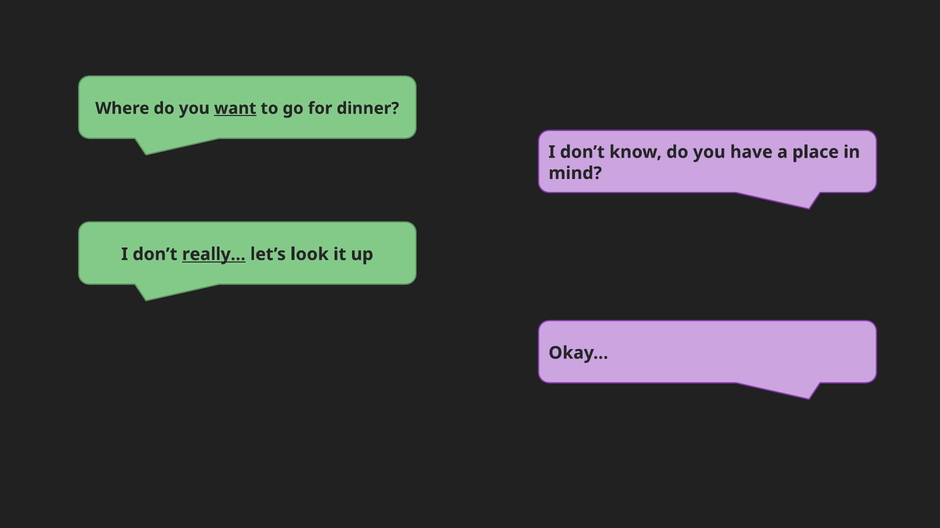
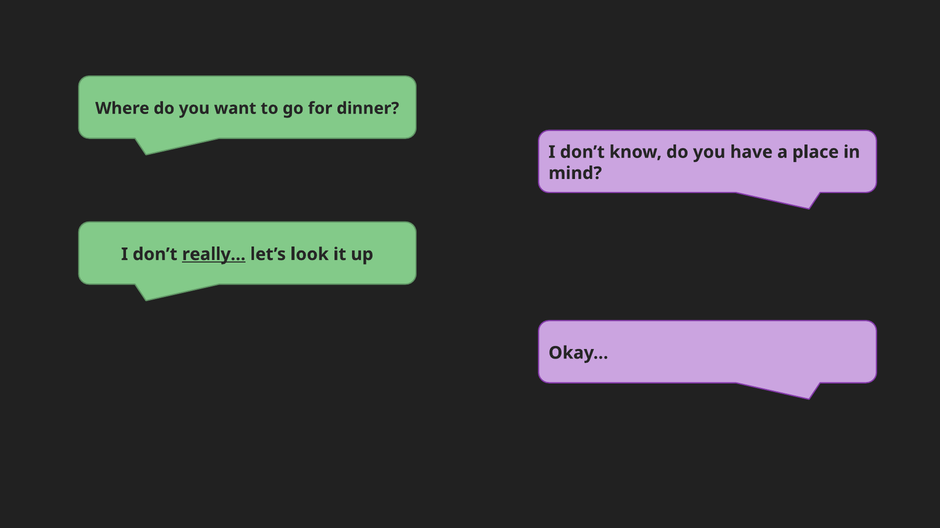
want underline: present -> none
